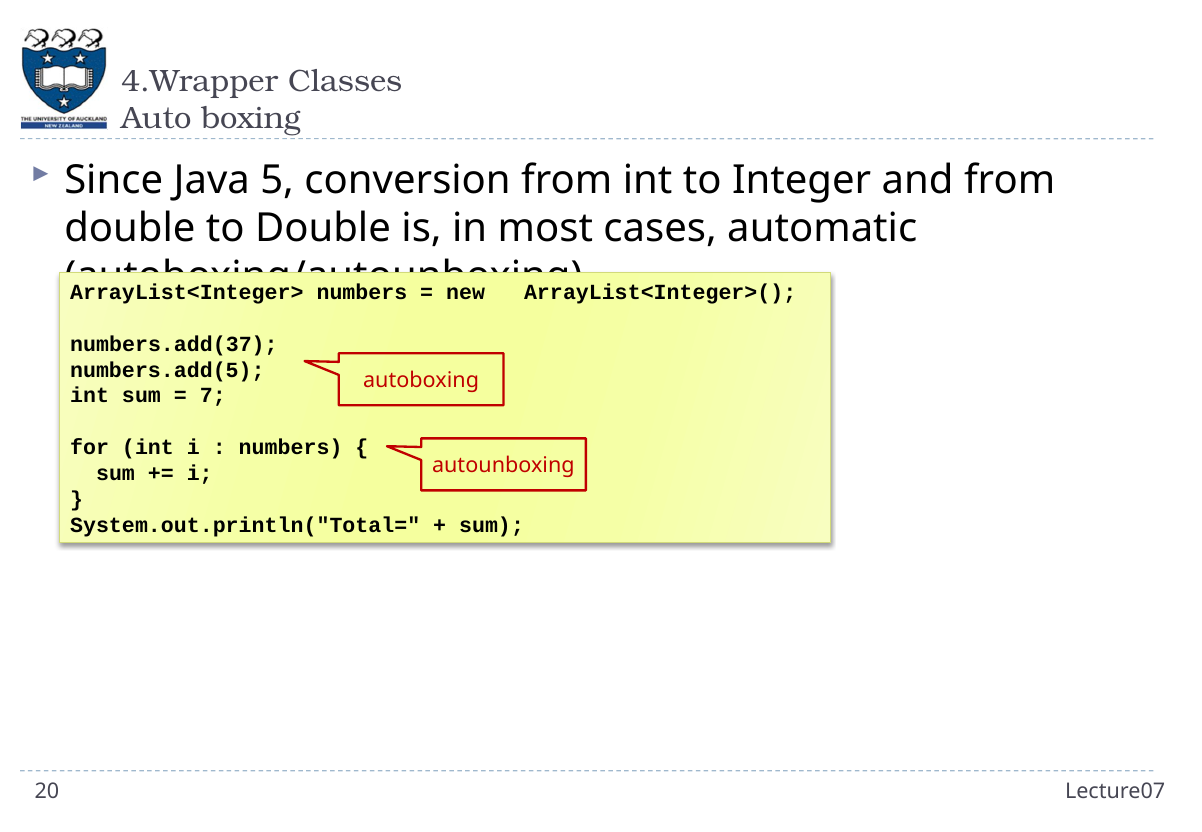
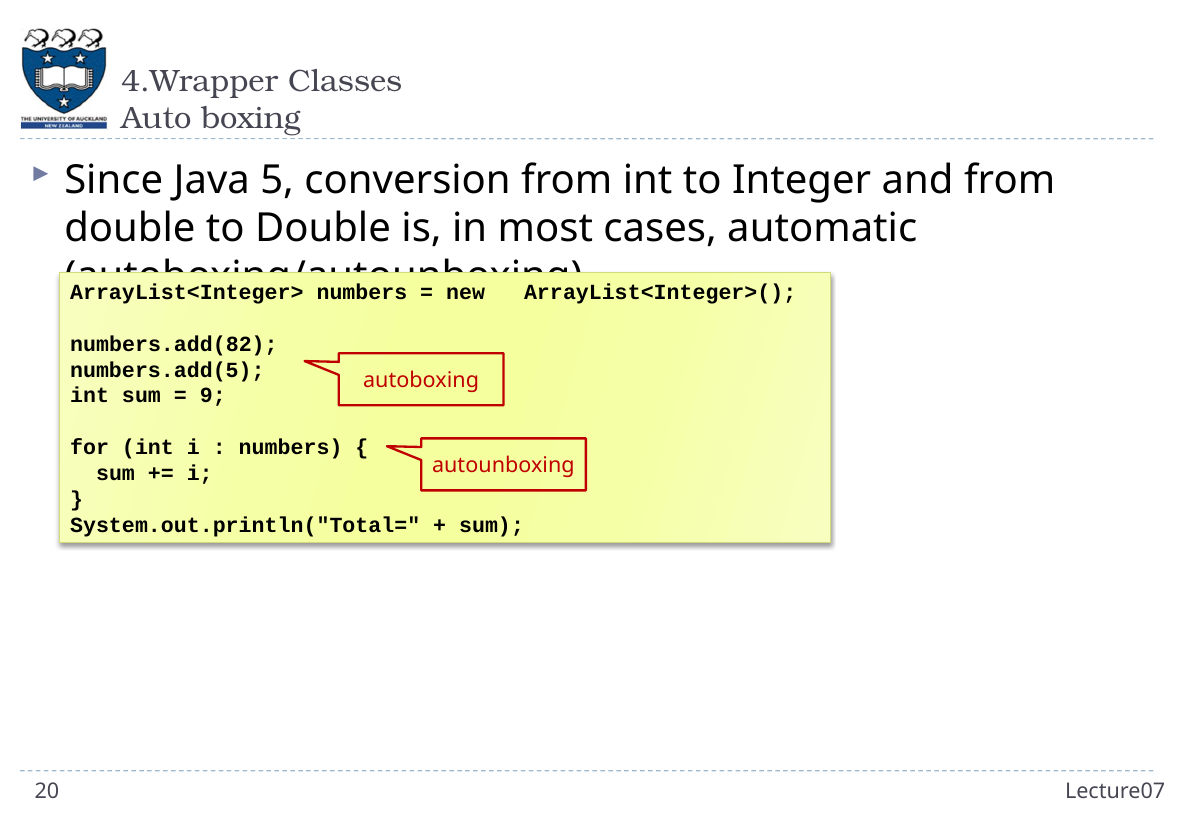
numbers.add(37: numbers.add(37 -> numbers.add(82
7: 7 -> 9
